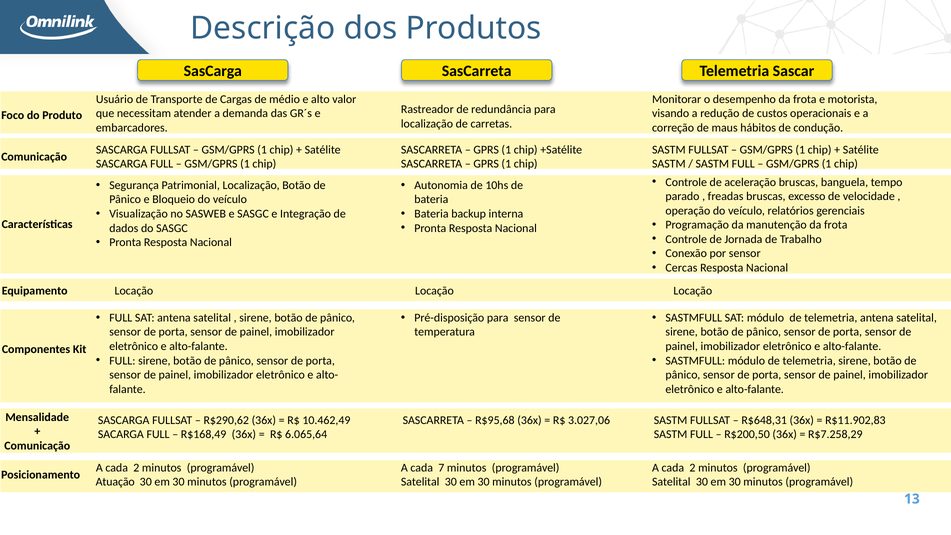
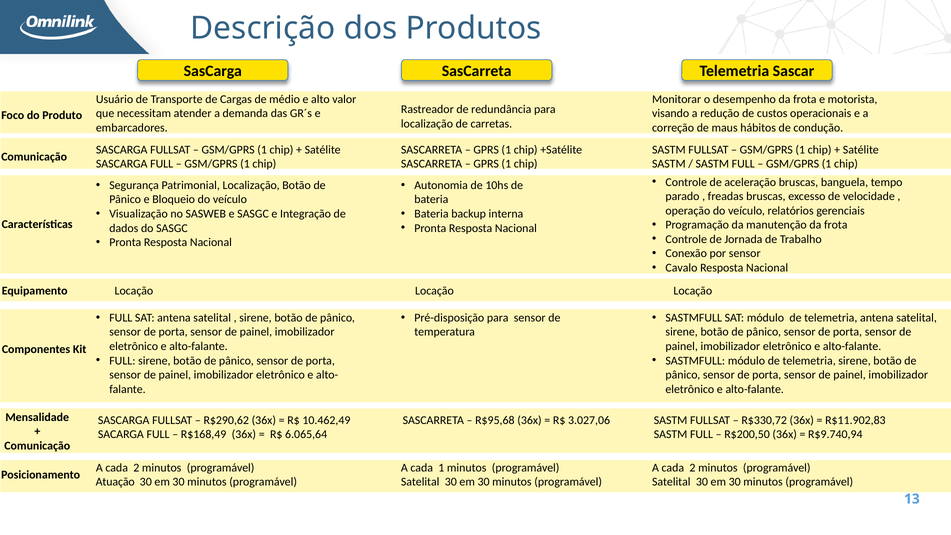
Cercas: Cercas -> Cavalo
R$648,31: R$648,31 -> R$330,72
R$7.258,29: R$7.258,29 -> R$9.740,94
cada 7: 7 -> 1
